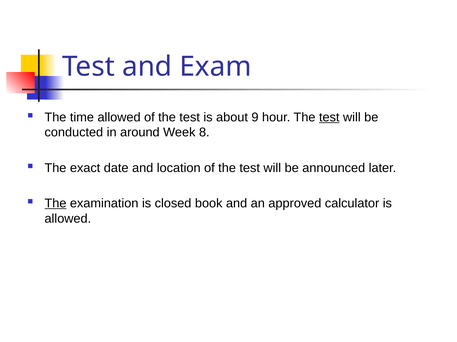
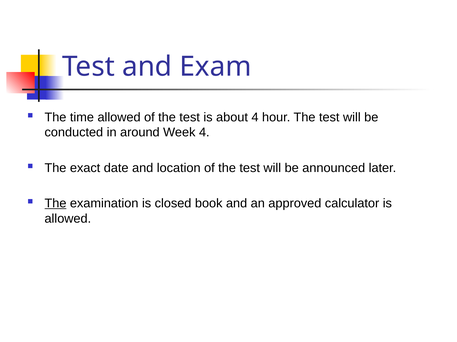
about 9: 9 -> 4
test at (329, 117) underline: present -> none
Week 8: 8 -> 4
